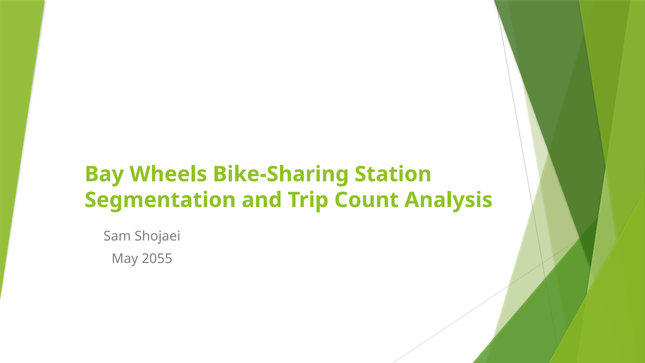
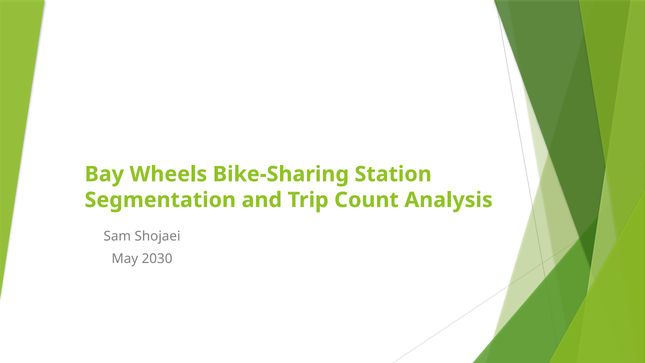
2055: 2055 -> 2030
